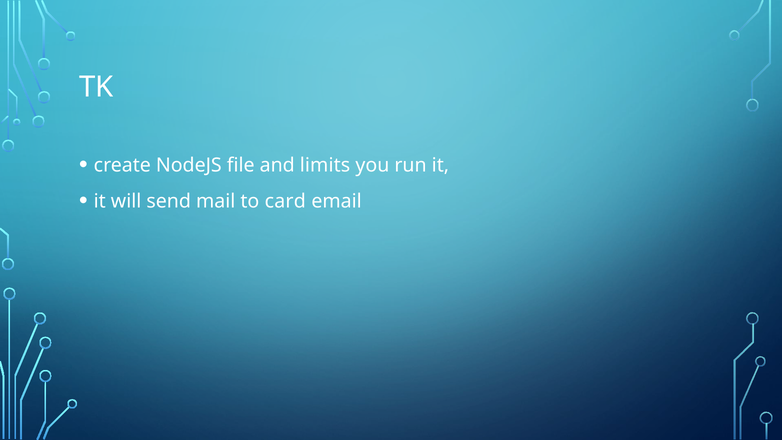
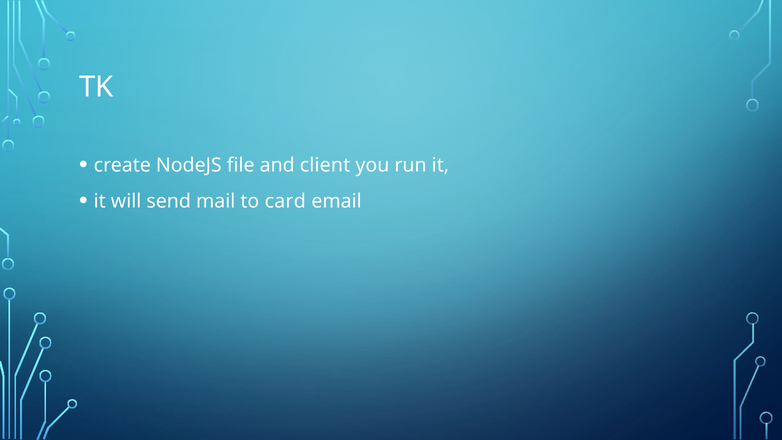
limits: limits -> client
